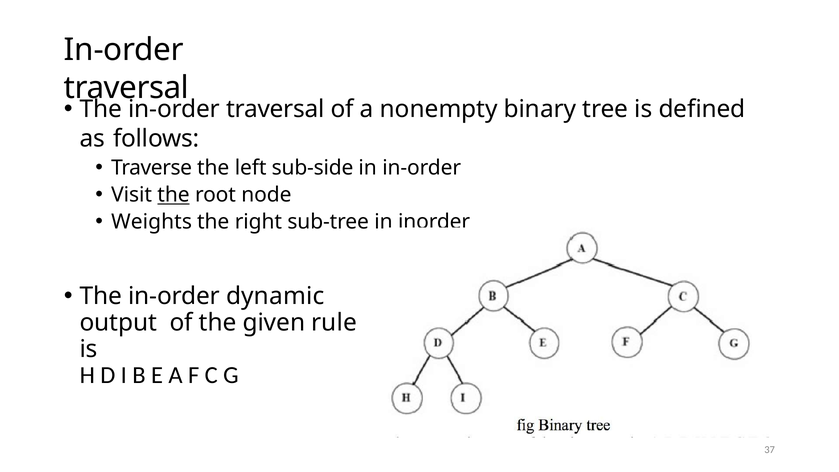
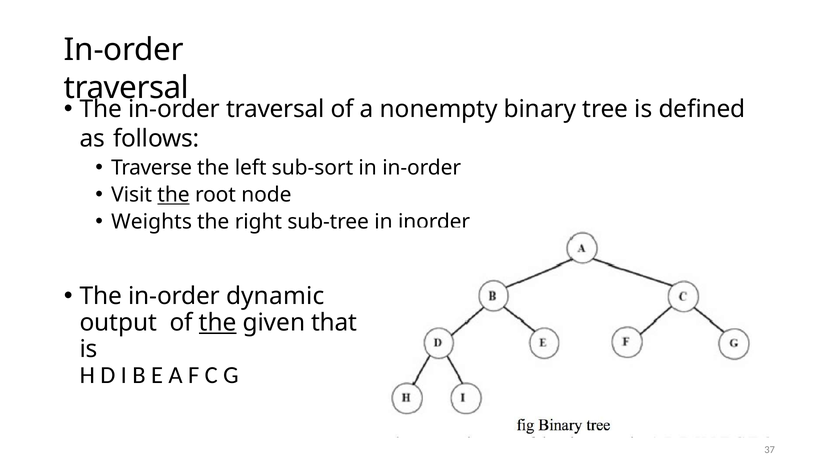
sub-side: sub-side -> sub-sort
the at (218, 323) underline: none -> present
rule: rule -> that
